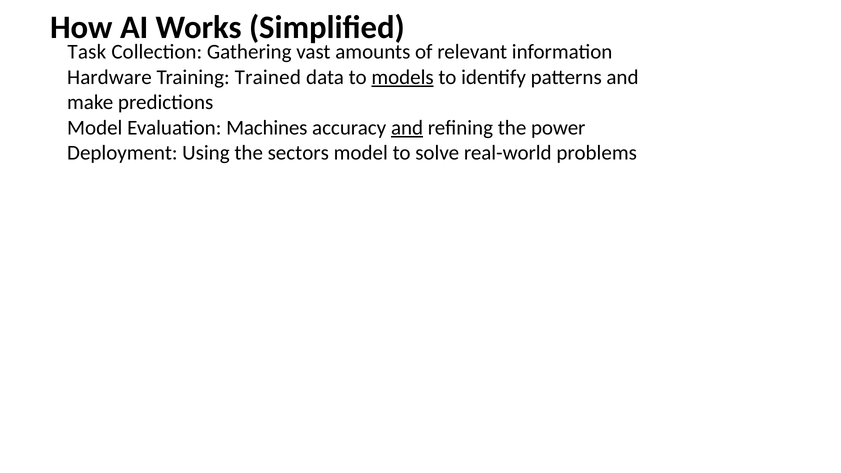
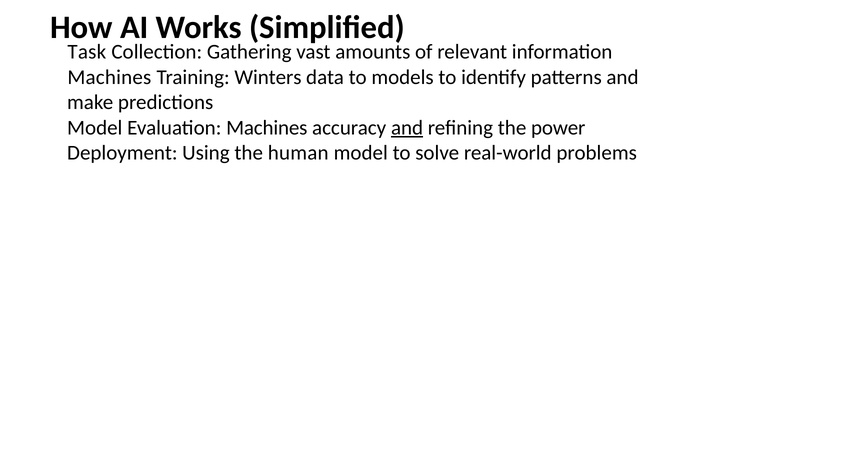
Hardware at (109, 77): Hardware -> Machines
Trained: Trained -> Winters
models underline: present -> none
sectors: sectors -> human
